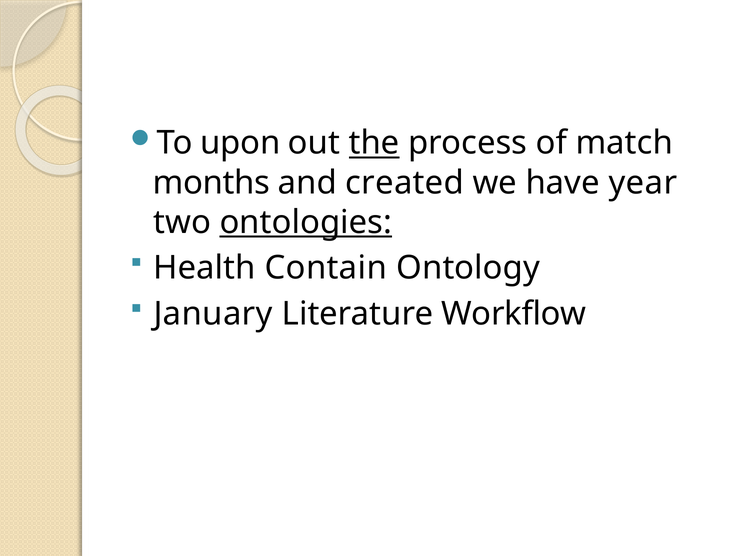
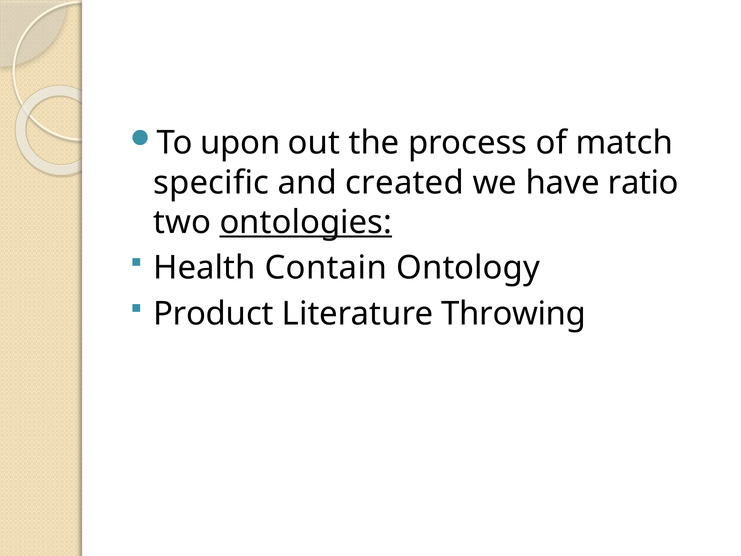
the underline: present -> none
months: months -> specific
year: year -> ratio
January: January -> Product
Workflow: Workflow -> Throwing
